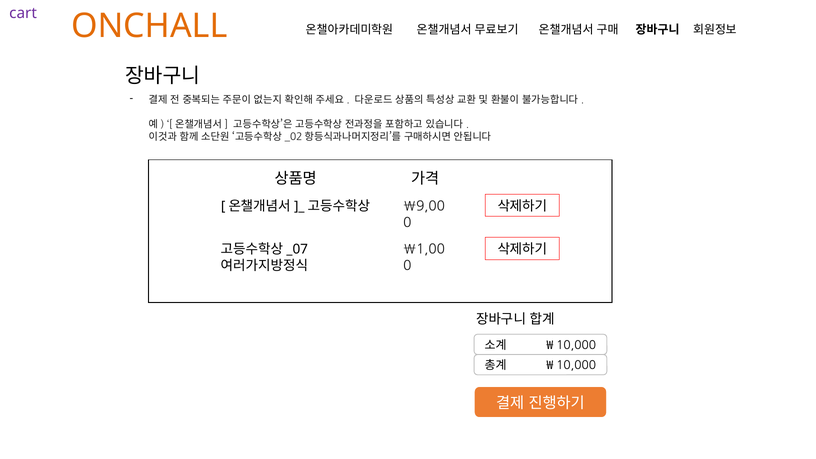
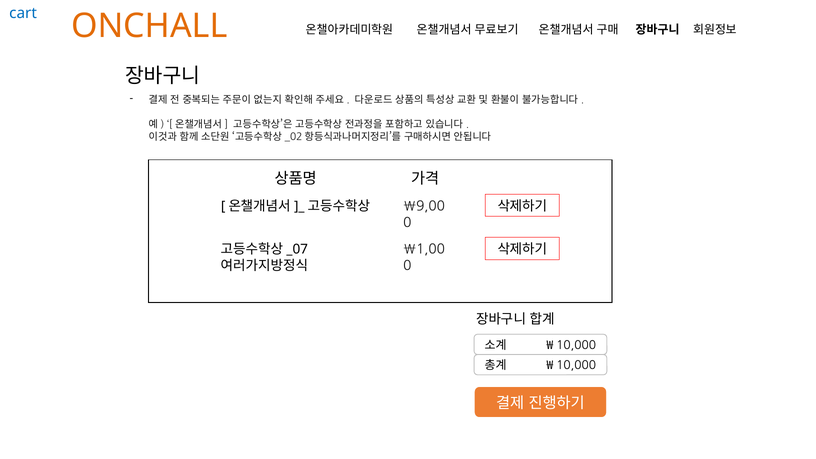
cart colour: purple -> blue
